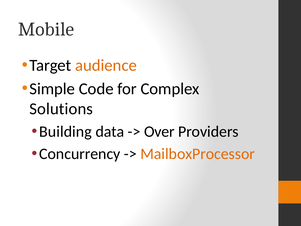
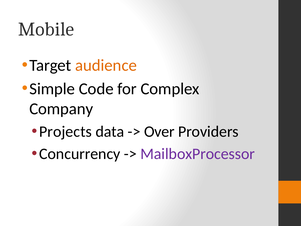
Solutions: Solutions -> Company
Building: Building -> Projects
MailboxProcessor colour: orange -> purple
